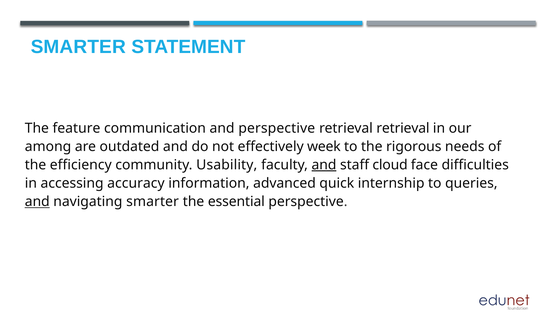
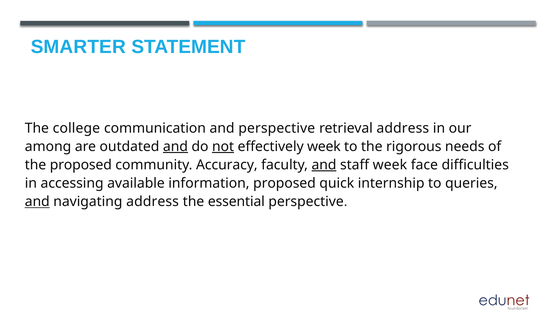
feature: feature -> college
retrieval retrieval: retrieval -> address
and at (175, 146) underline: none -> present
not underline: none -> present
the efficiency: efficiency -> proposed
Usability: Usability -> Accuracy
staff cloud: cloud -> week
accuracy: accuracy -> available
information advanced: advanced -> proposed
navigating smarter: smarter -> address
